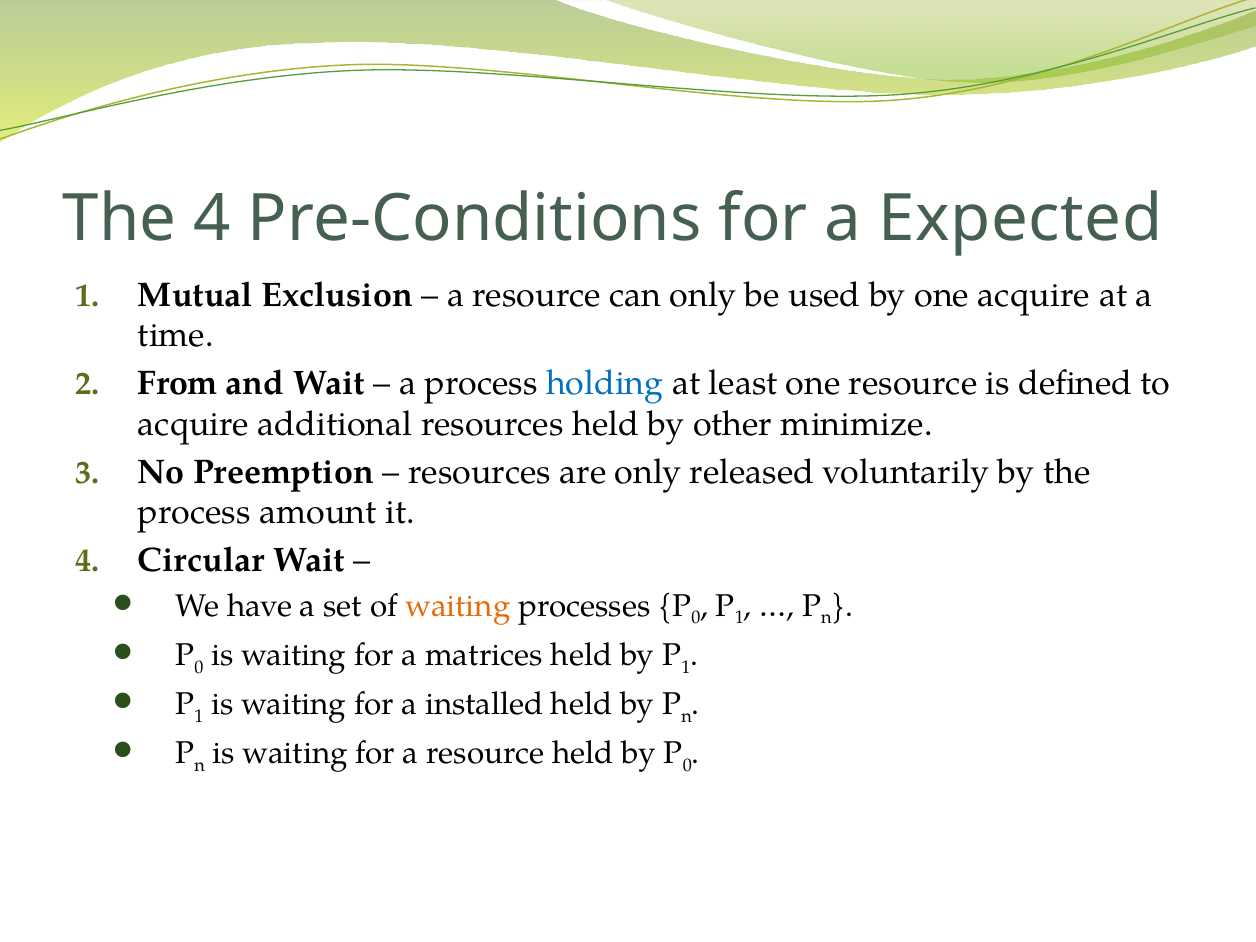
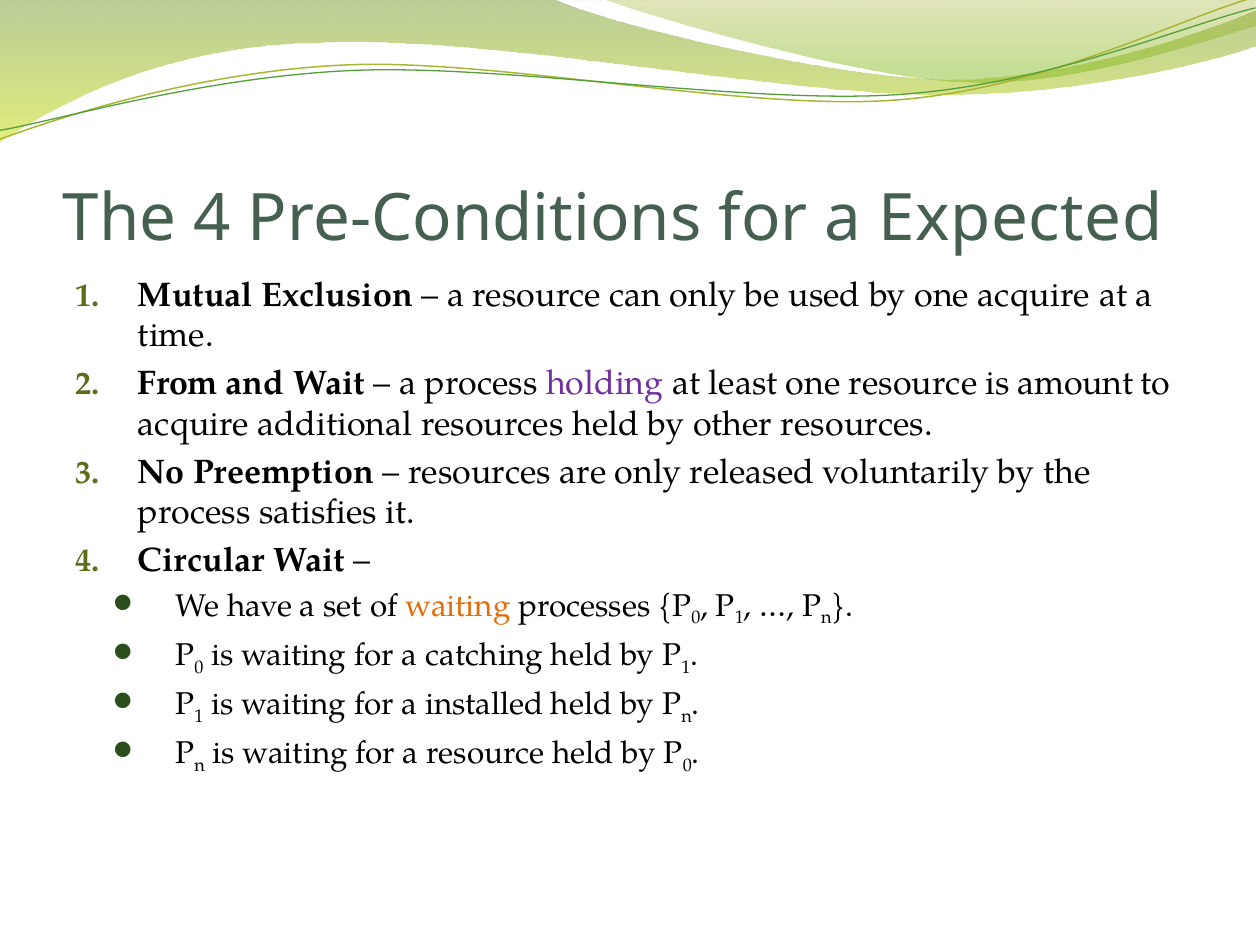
holding colour: blue -> purple
defined: defined -> amount
other minimize: minimize -> resources
amount: amount -> satisfies
matrices: matrices -> catching
